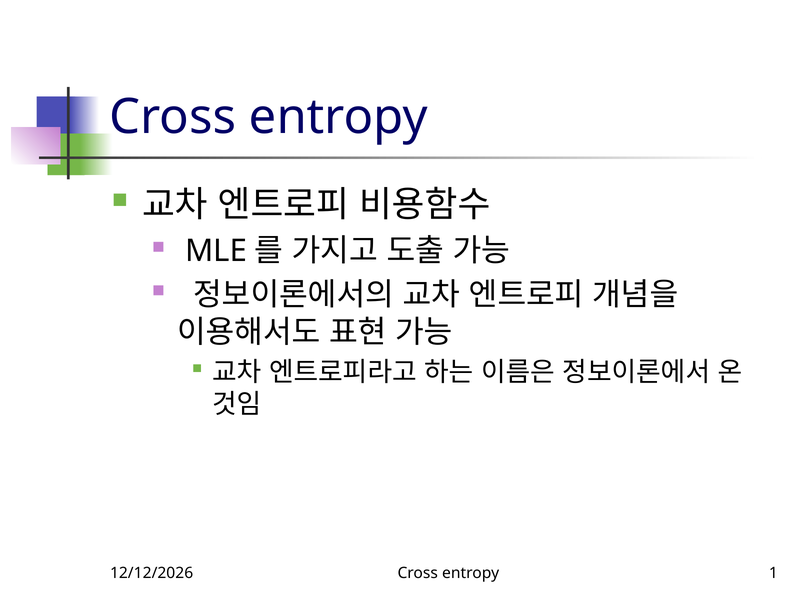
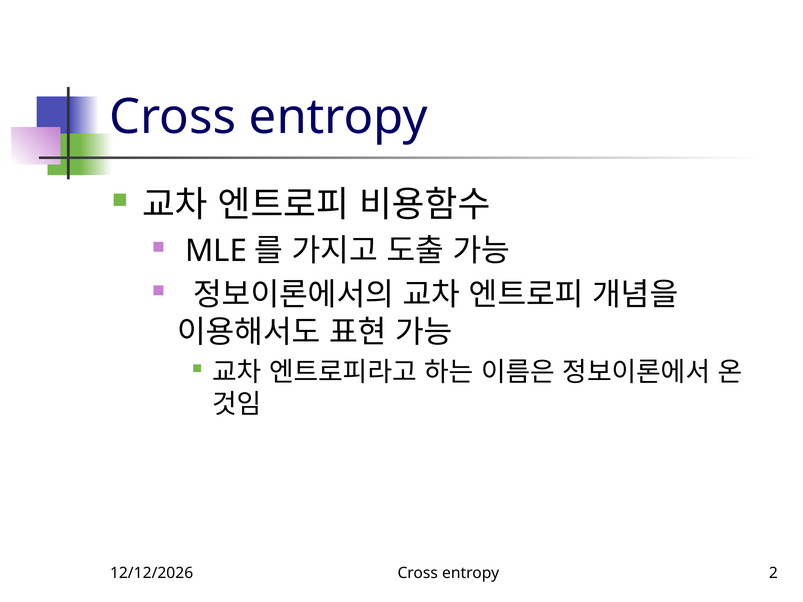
1: 1 -> 2
